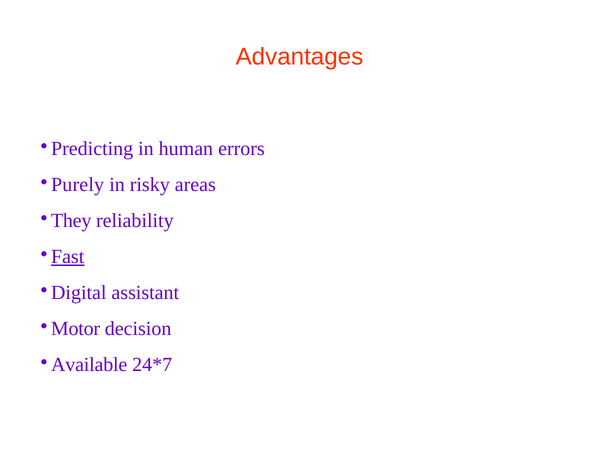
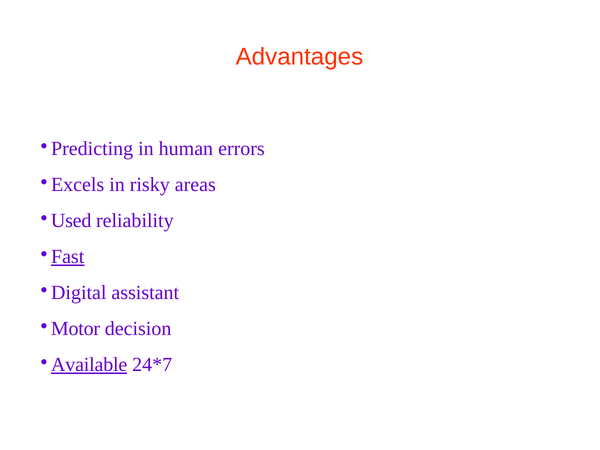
Purely: Purely -> Excels
They: They -> Used
Available underline: none -> present
